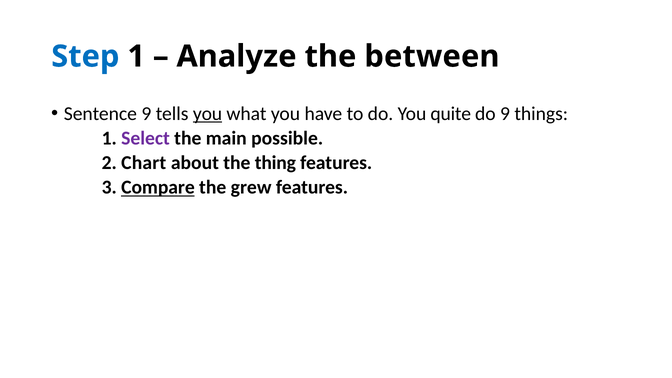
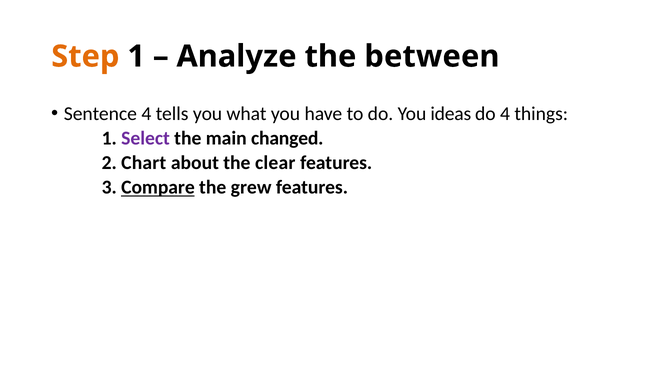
Step colour: blue -> orange
Sentence 9: 9 -> 4
you at (208, 114) underline: present -> none
quite: quite -> ideas
do 9: 9 -> 4
possible: possible -> changed
thing: thing -> clear
